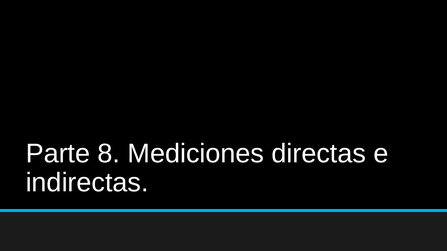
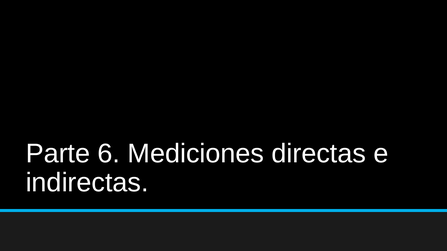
8: 8 -> 6
